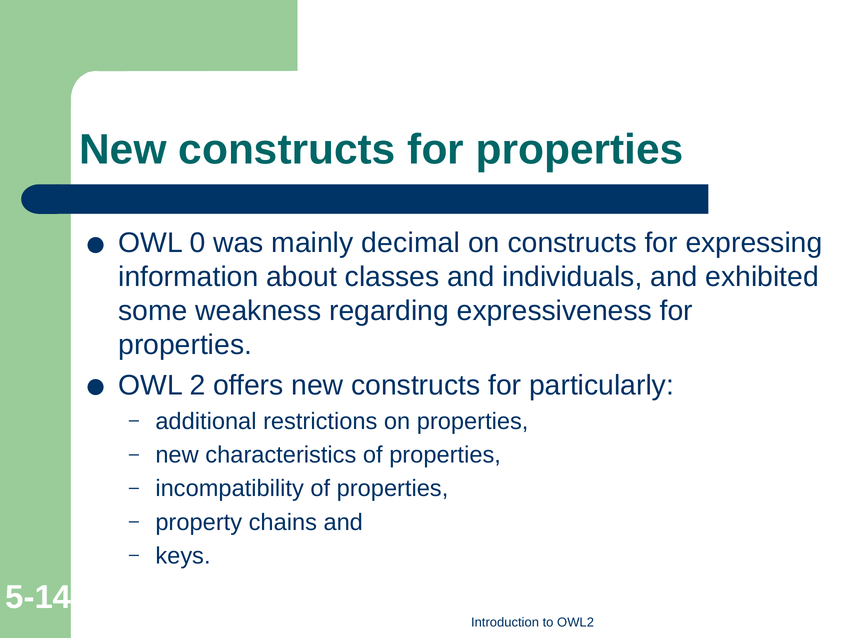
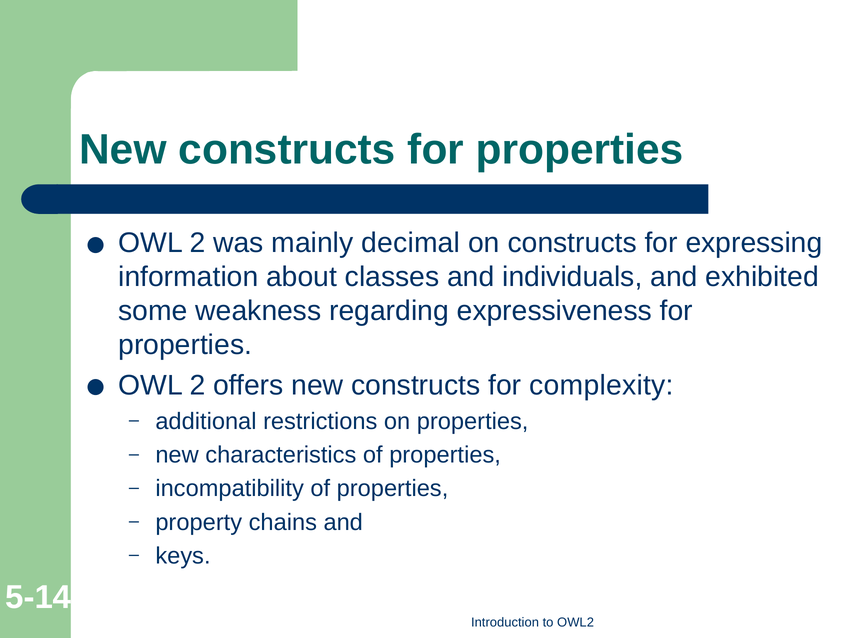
0 at (197, 243): 0 -> 2
particularly: particularly -> complexity
